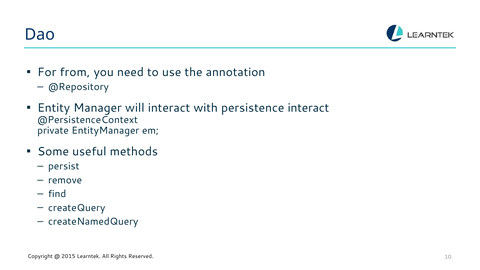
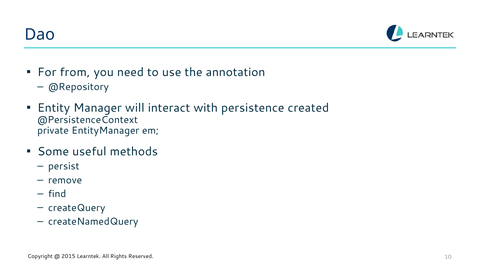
persistence interact: interact -> created
